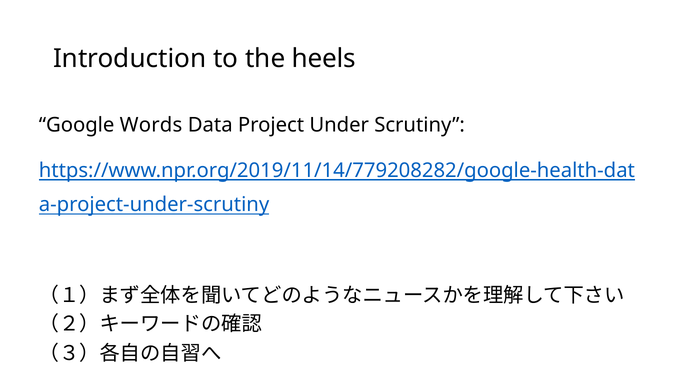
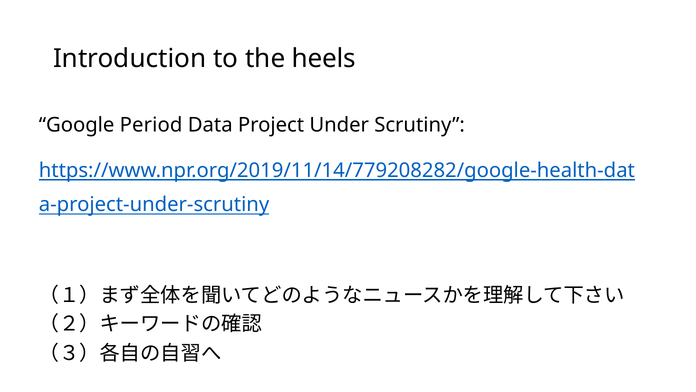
Words: Words -> Period
